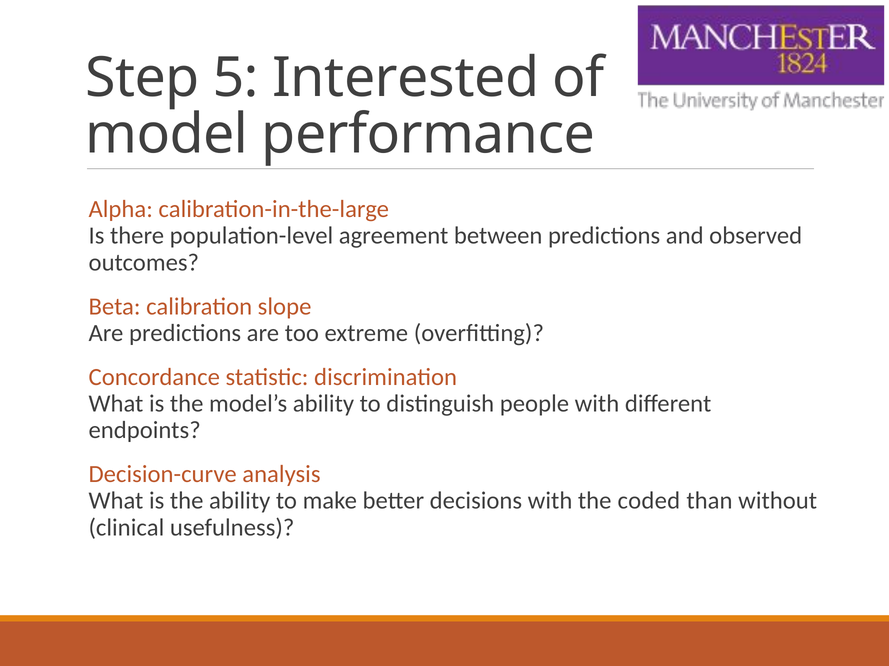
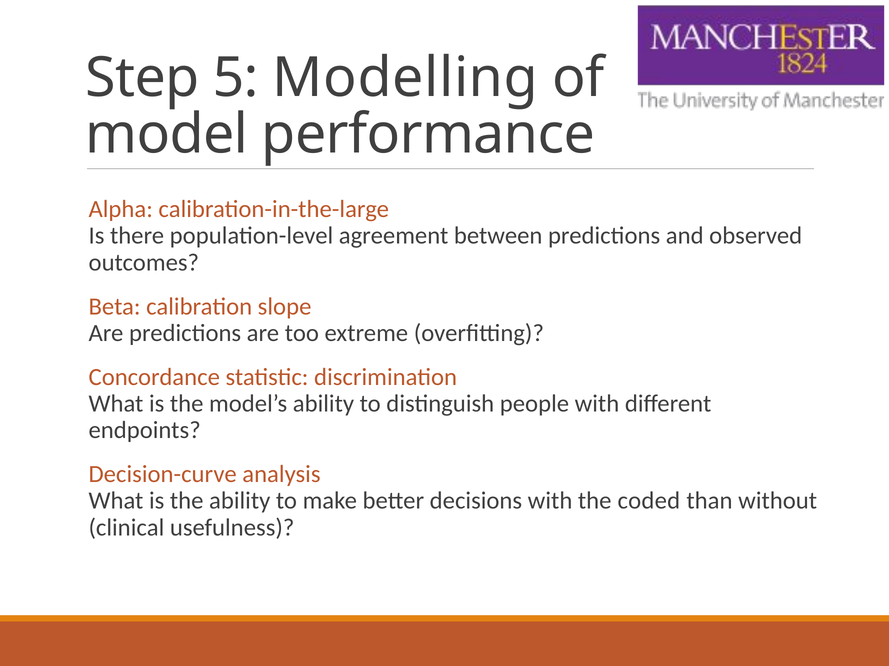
Interested: Interested -> Modelling
